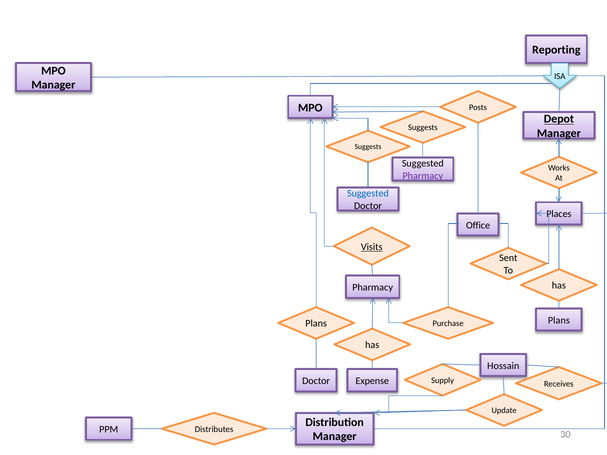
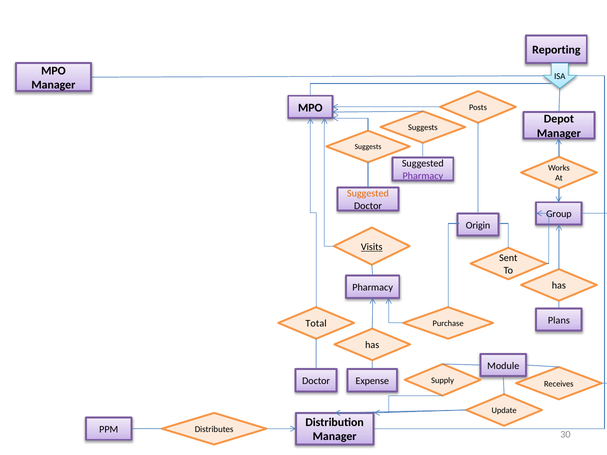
Depot underline: present -> none
Suggested at (368, 194) colour: blue -> orange
Places: Places -> Group
Office: Office -> Origin
Plans at (316, 324): Plans -> Total
Hossain: Hossain -> Module
